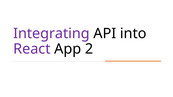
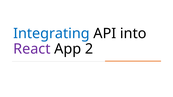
Integrating colour: purple -> blue
